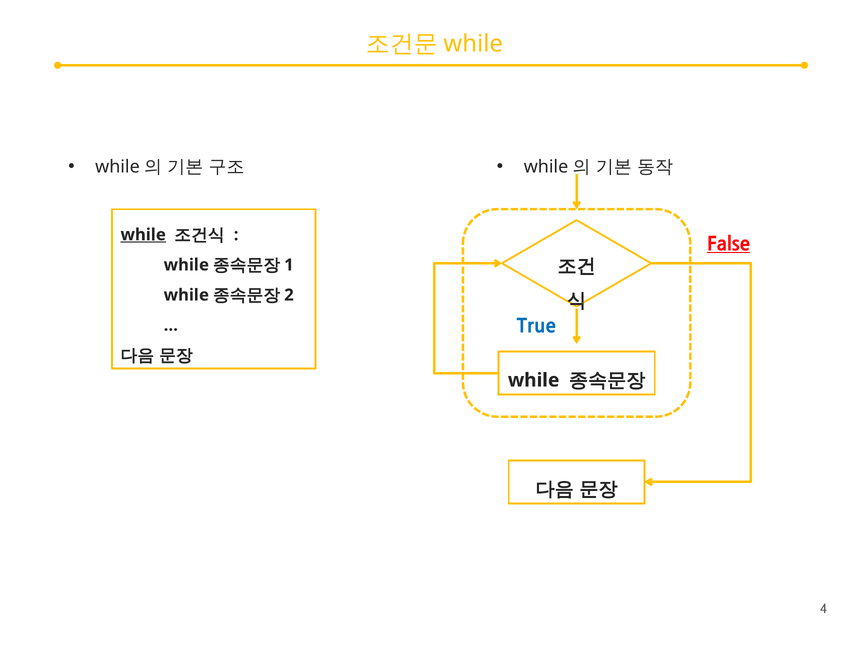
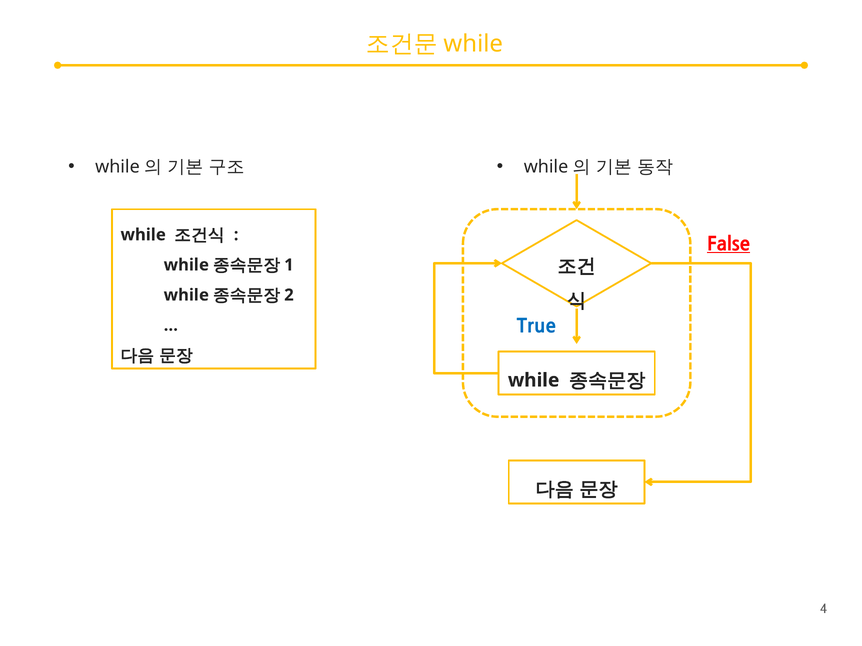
while at (143, 235) underline: present -> none
